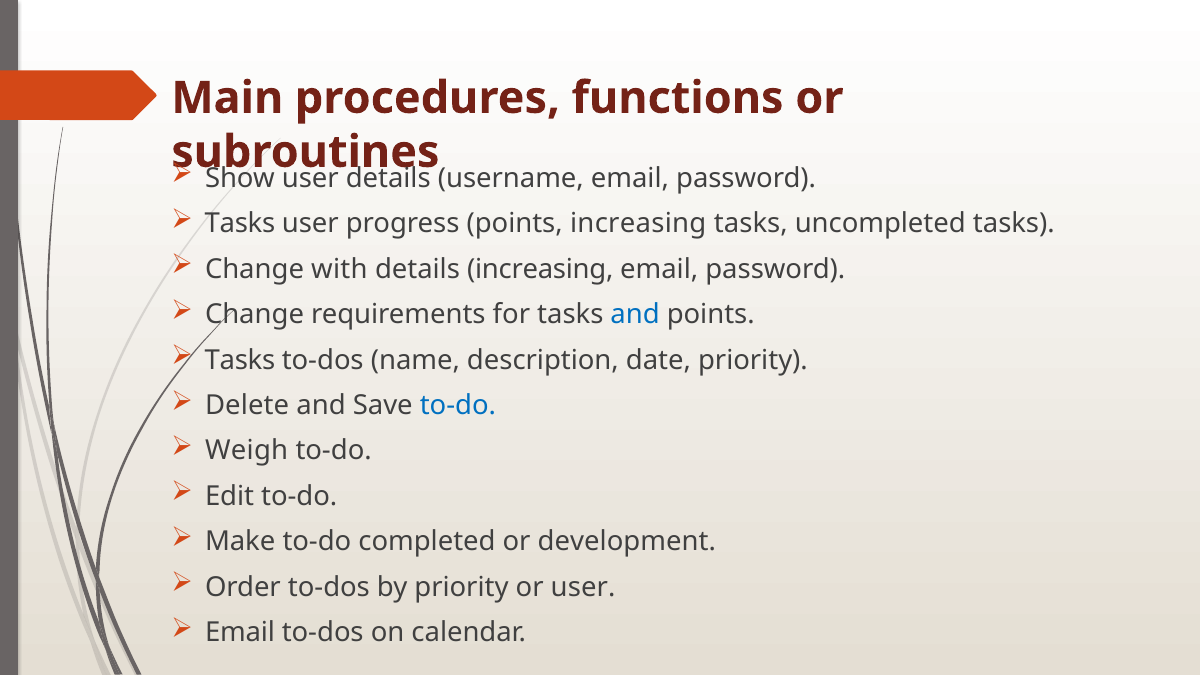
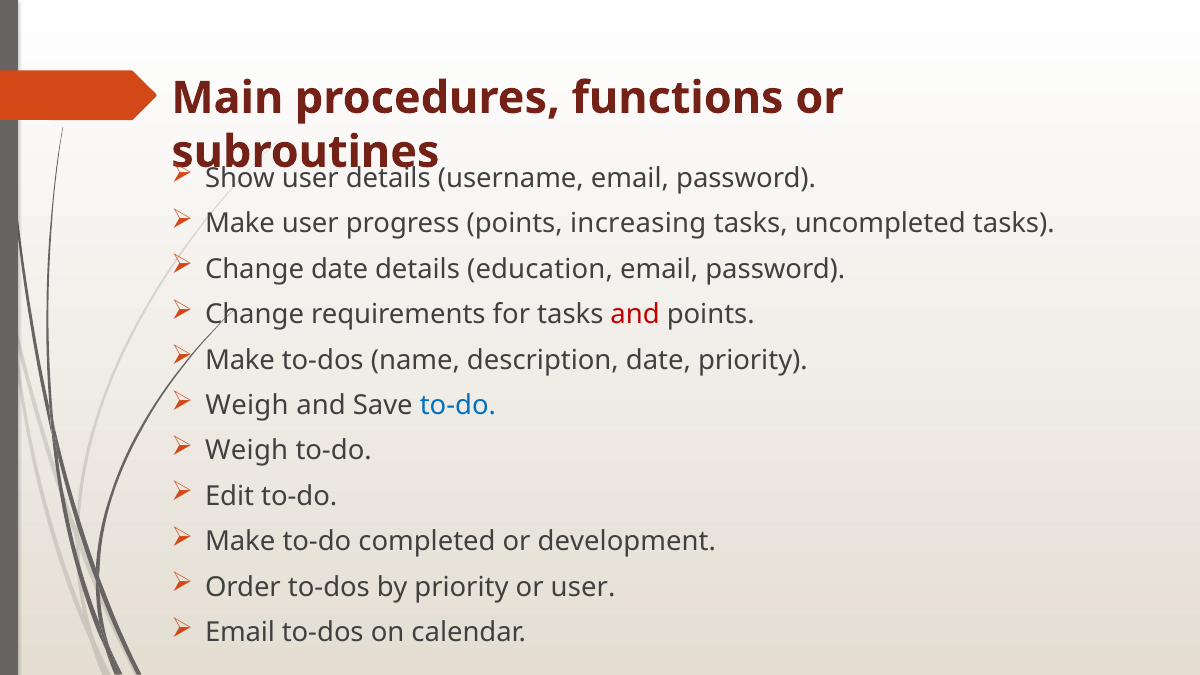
Tasks at (240, 224): Tasks -> Make
Change with: with -> date
details increasing: increasing -> education
and at (635, 314) colour: blue -> red
Tasks at (240, 360): Tasks -> Make
Delete at (247, 405): Delete -> Weigh
